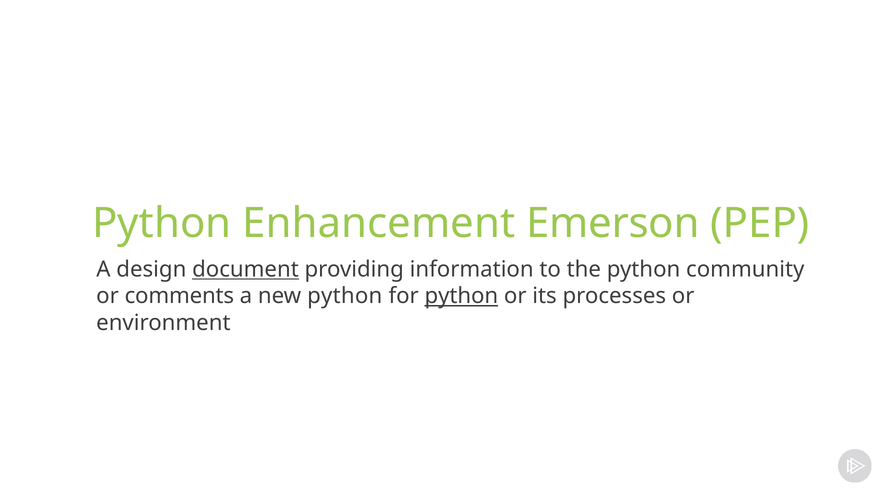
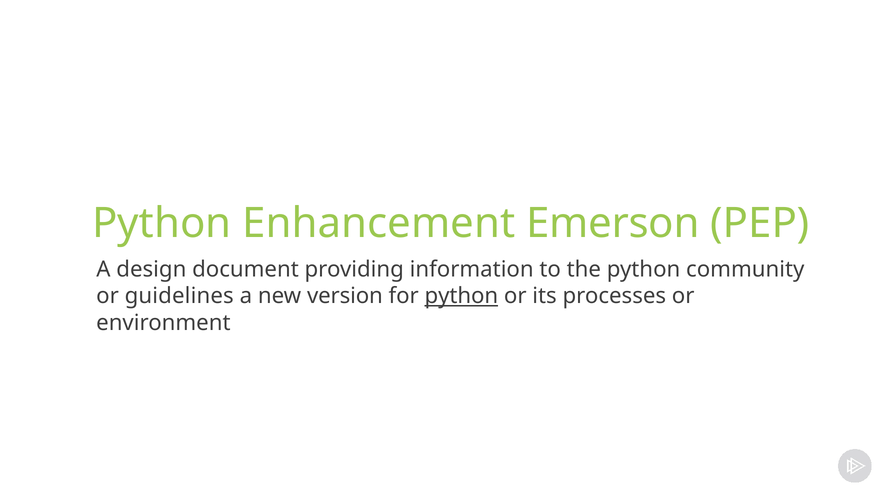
document underline: present -> none
comments: comments -> guidelines
new python: python -> version
